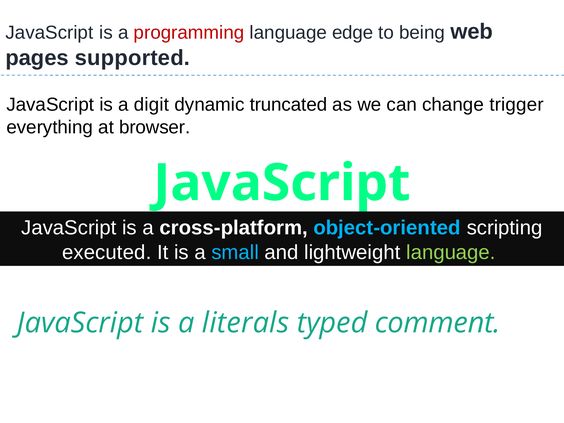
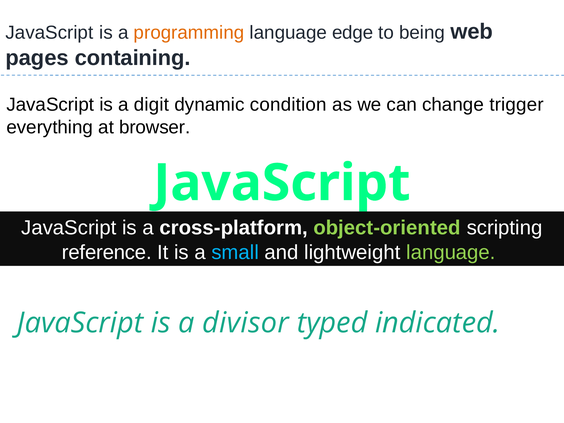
programming colour: red -> orange
supported: supported -> containing
truncated: truncated -> condition
object-oriented colour: light blue -> light green
executed: executed -> reference
literals: literals -> divisor
comment: comment -> indicated
